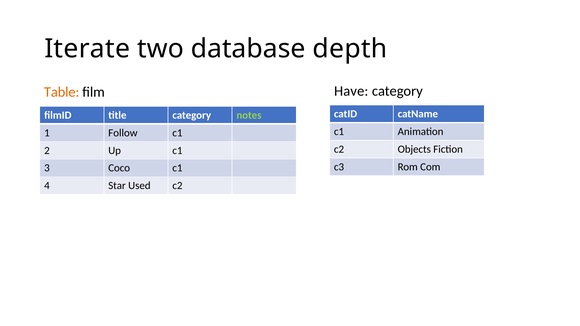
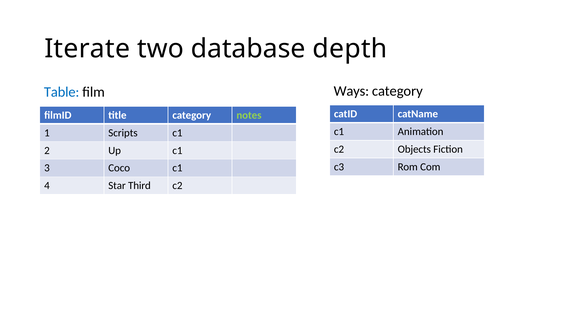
Have: Have -> Ways
Table colour: orange -> blue
Follow: Follow -> Scripts
Used: Used -> Third
